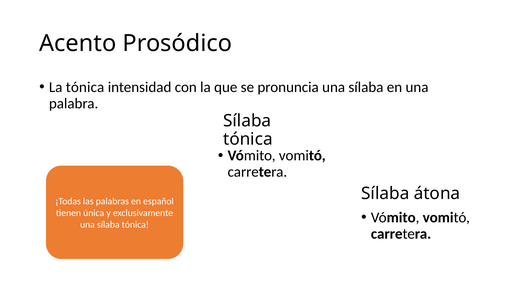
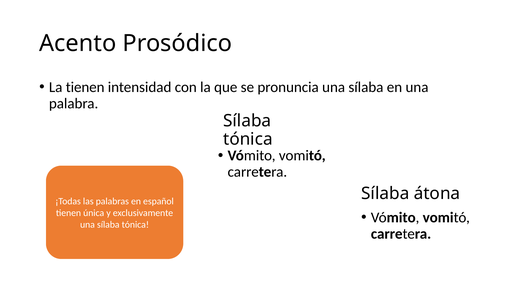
La tónica: tónica -> tienen
